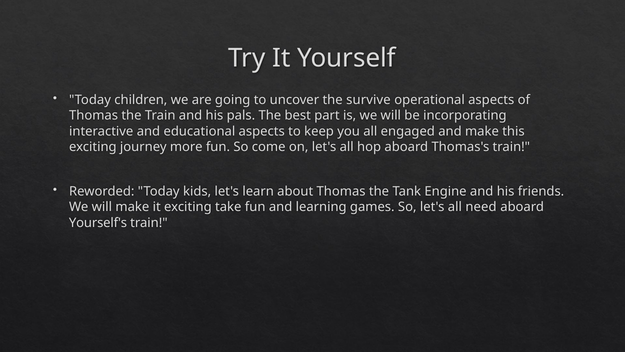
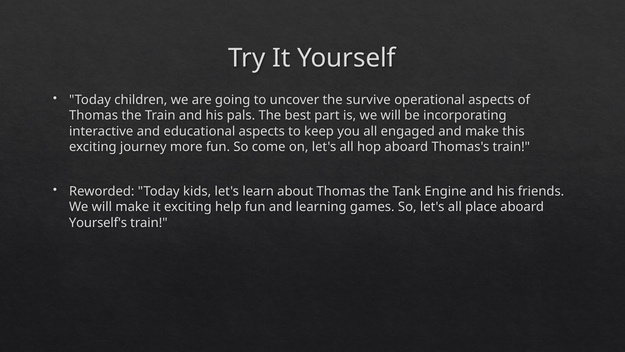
take: take -> help
need: need -> place
